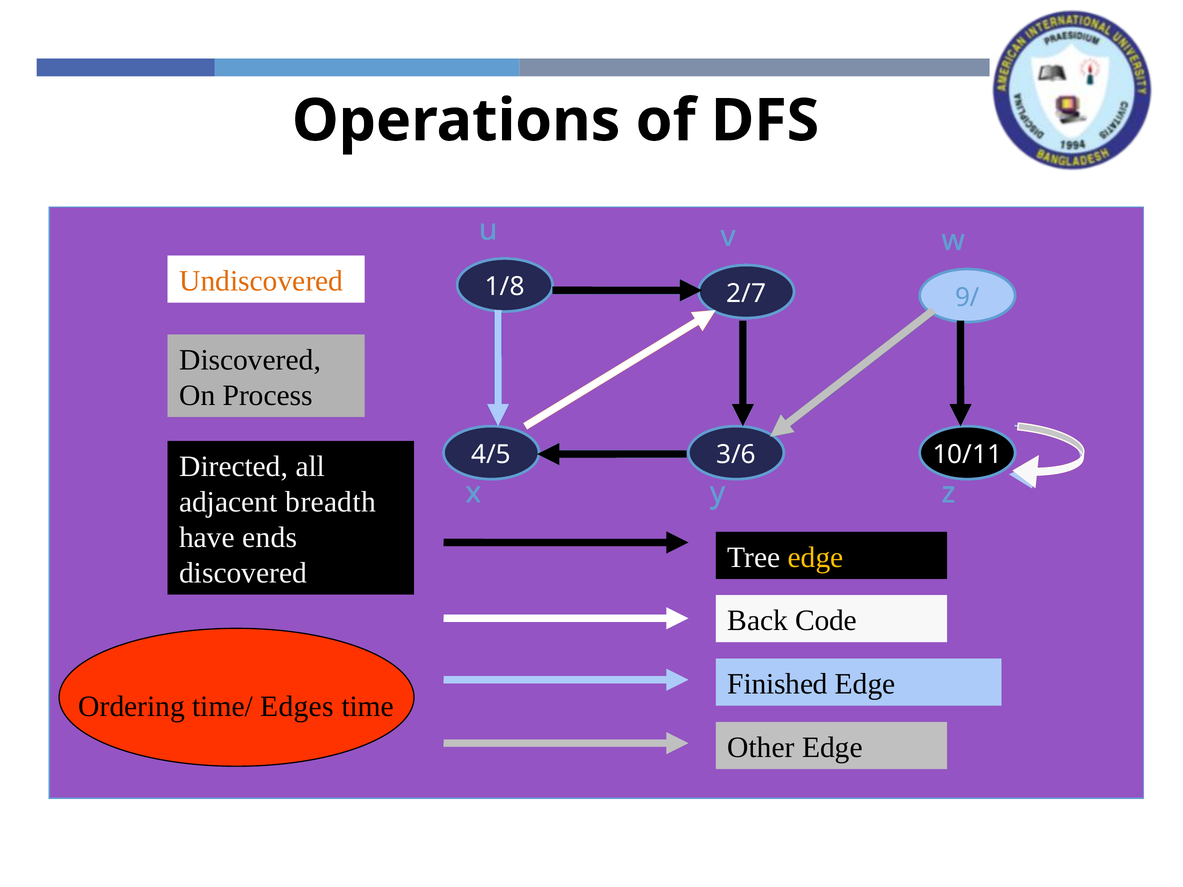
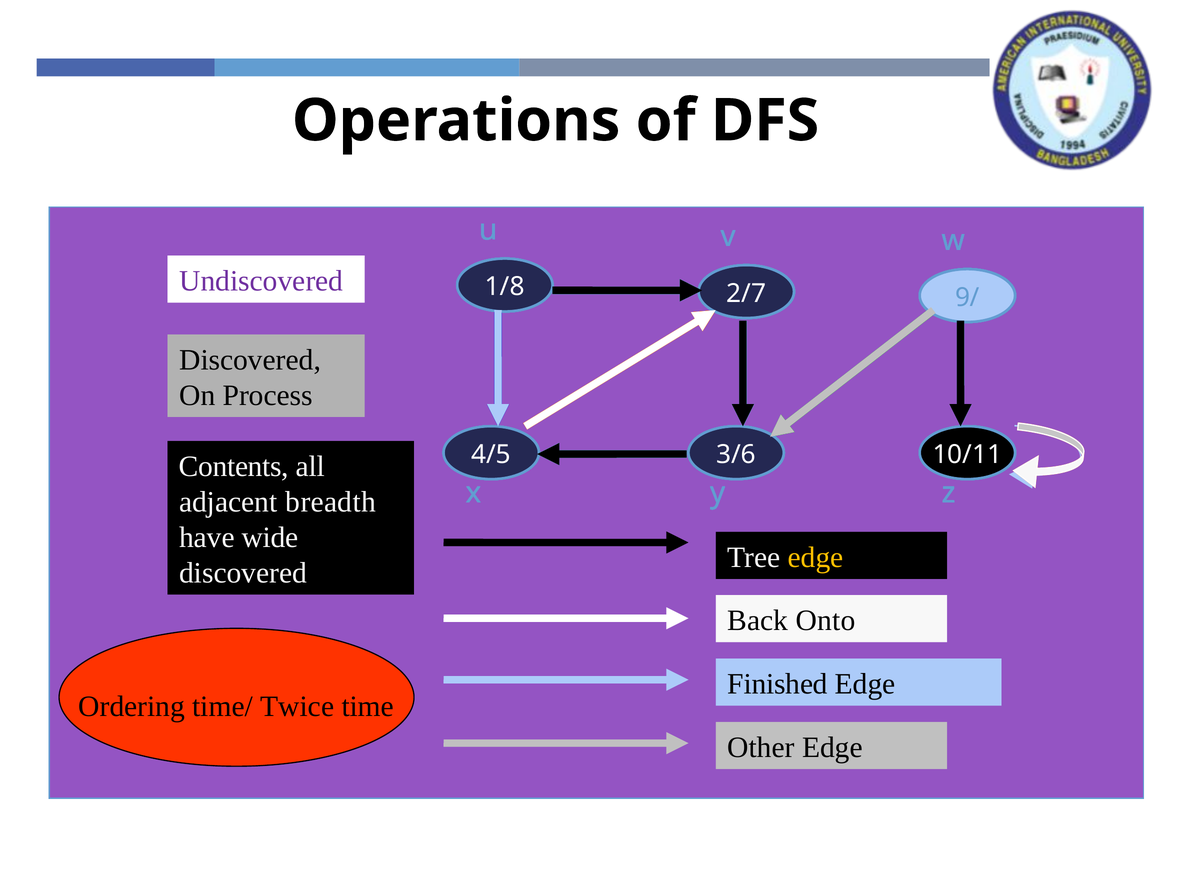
Undiscovered colour: orange -> purple
Directed: Directed -> Contents
ends: ends -> wide
Code: Code -> Onto
Edges: Edges -> Twice
